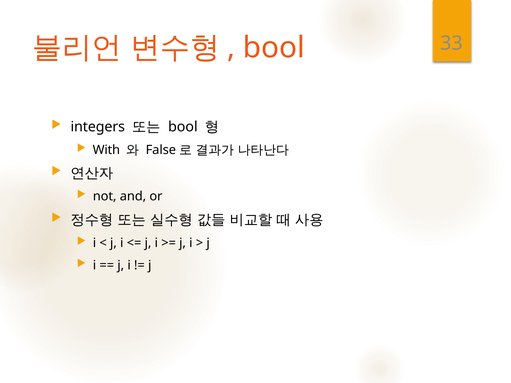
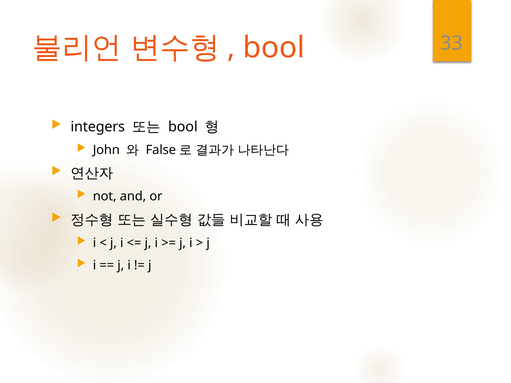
With: With -> John
